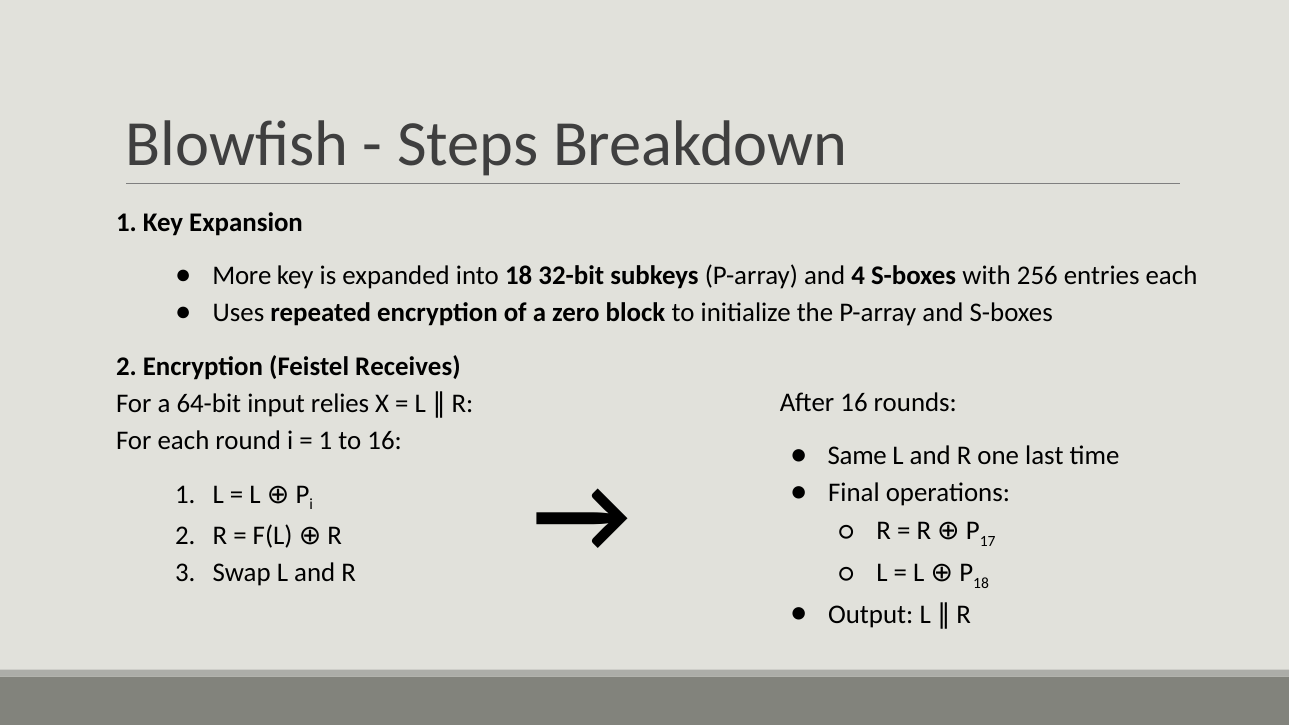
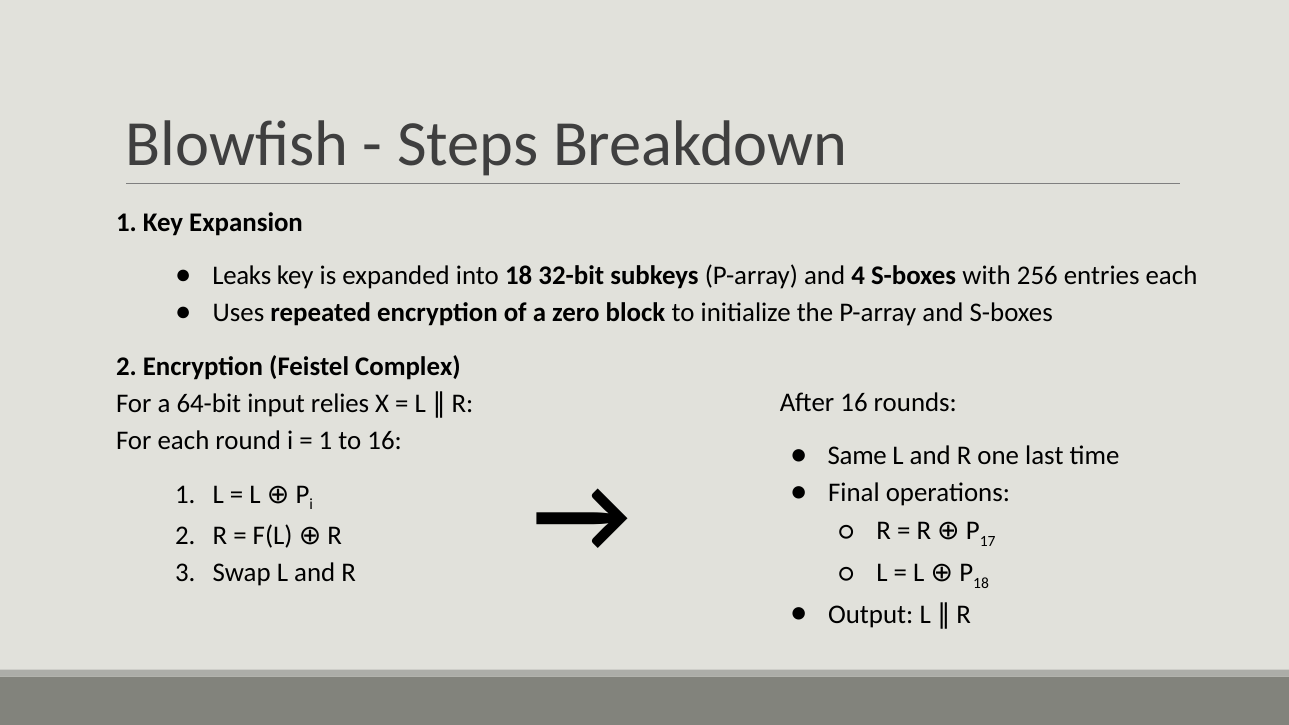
More: More -> Leaks
Receives: Receives -> Complex
